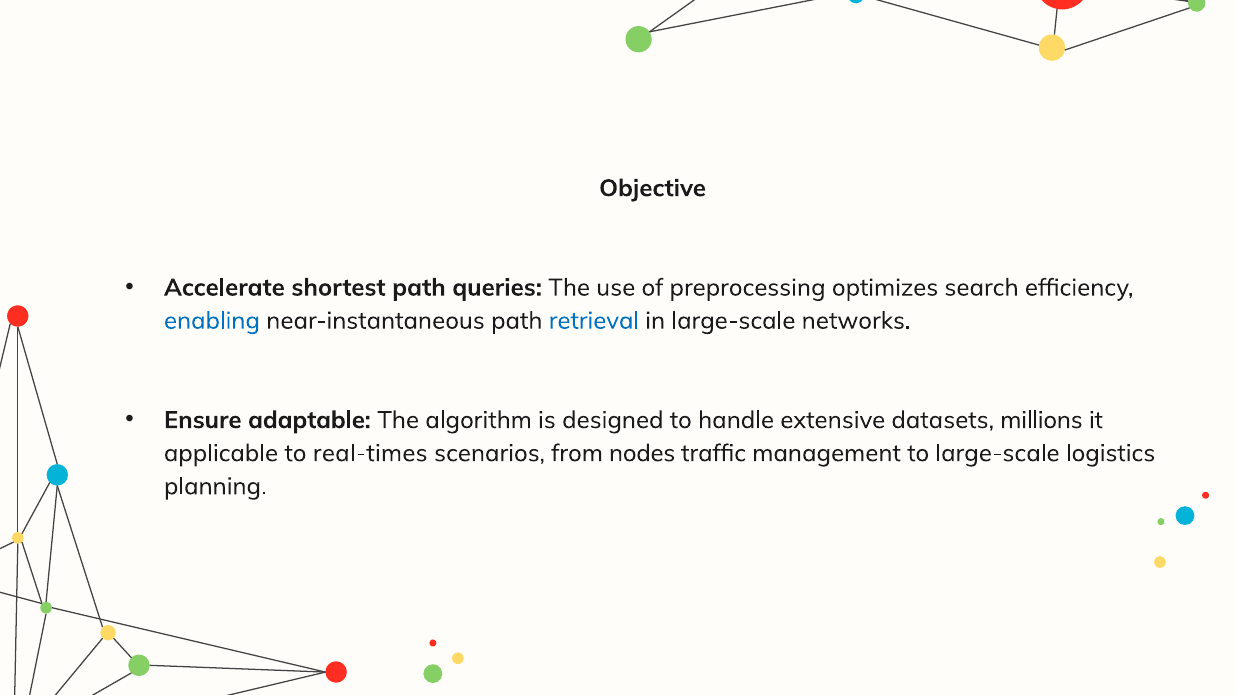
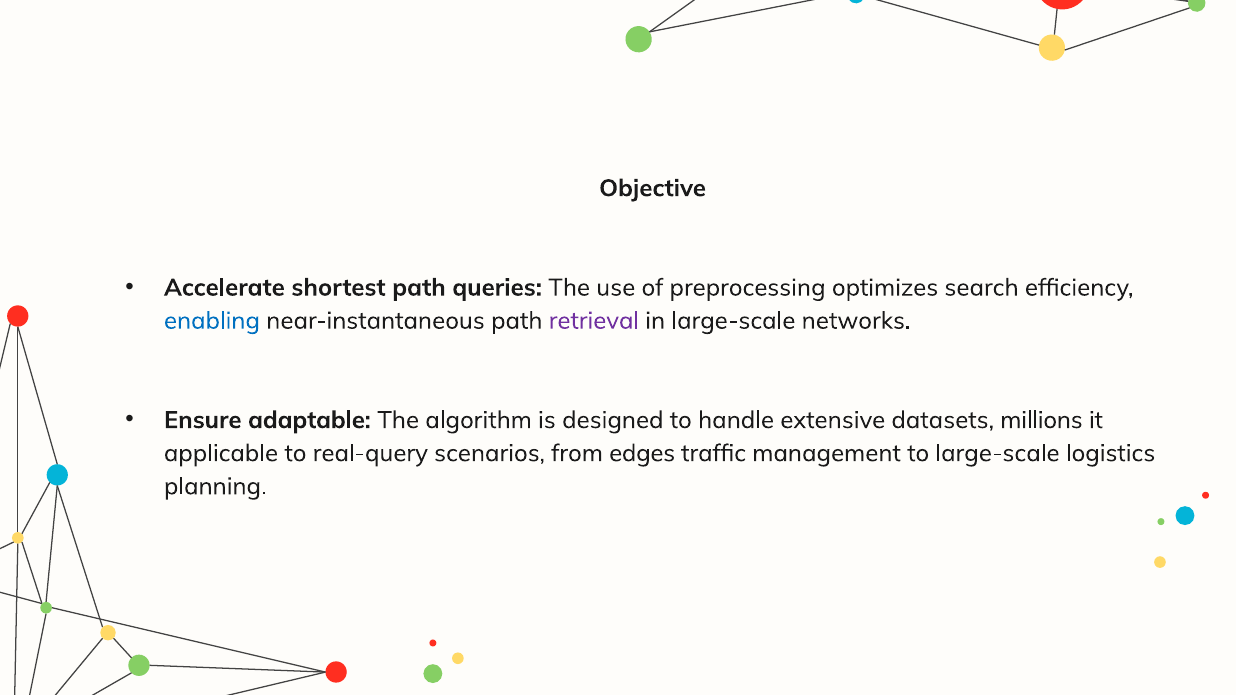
retrieval colour: blue -> purple
real-times: real-times -> real-query
nodes: nodes -> edges
